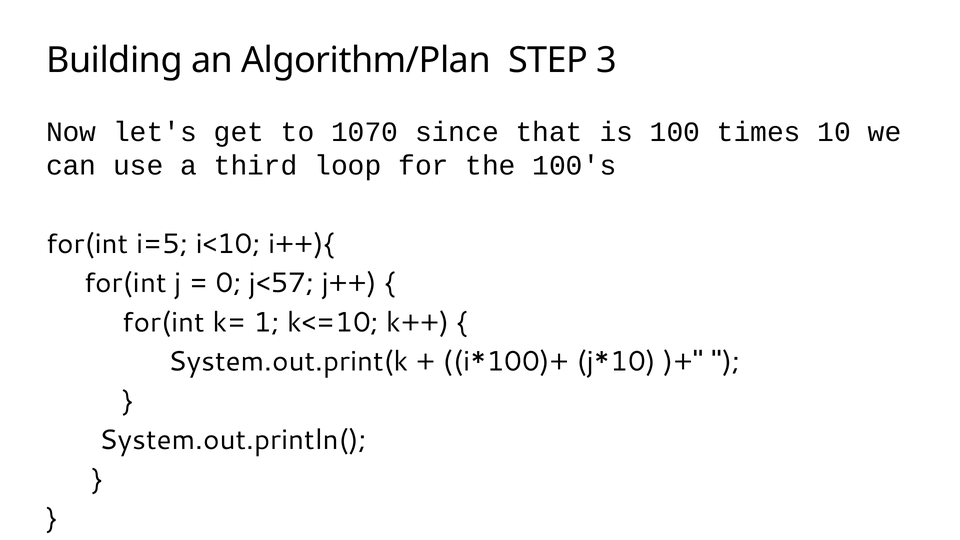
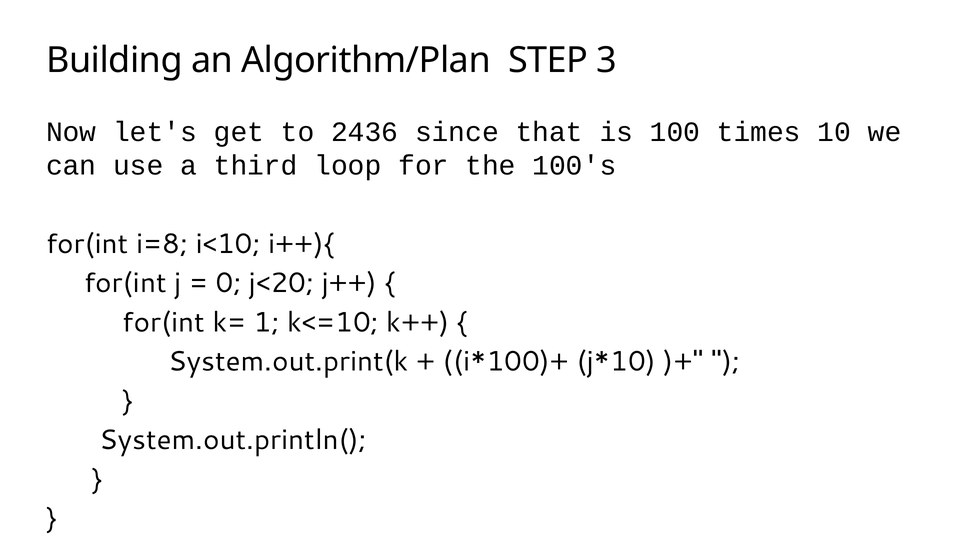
1070: 1070 -> 2436
i=5: i=5 -> i=8
j<57: j<57 -> j<20
